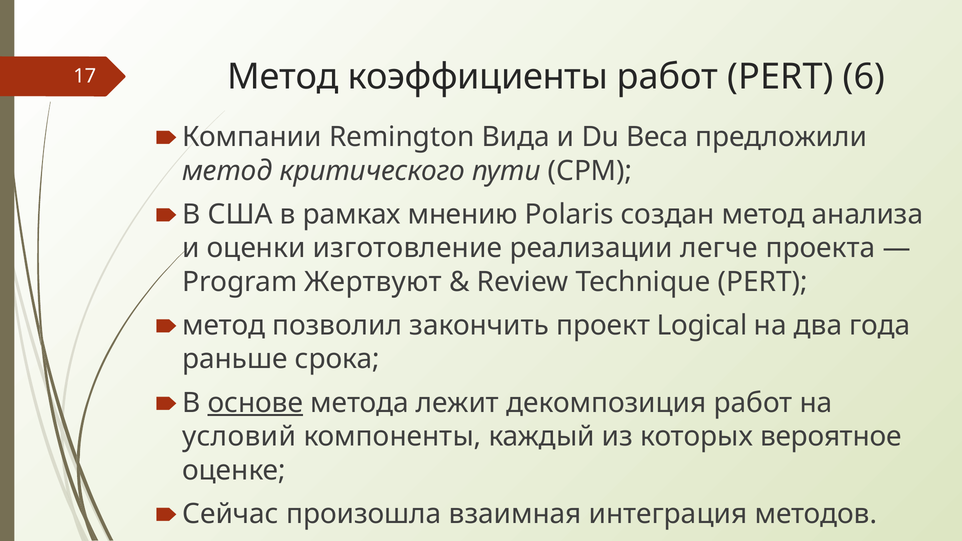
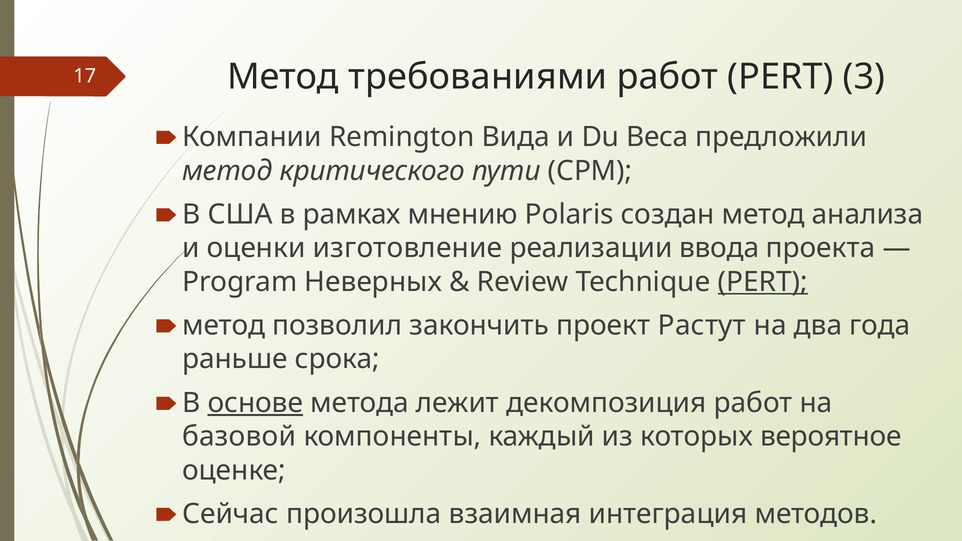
коэффициенты: коэффициенты -> требованиями
6: 6 -> 3
легче: легче -> ввода
Жертвуют: Жертвуют -> Неверных
PERT at (763, 282) underline: none -> present
Lоgicаl: Lоgicаl -> Растут
условий: условий -> базовой
